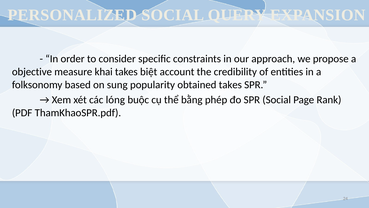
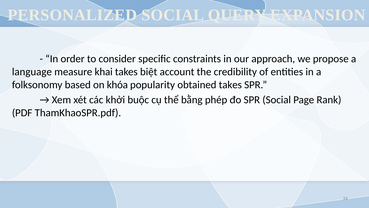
objective: objective -> language
sung: sung -> khóa
lóng: lóng -> khởi
